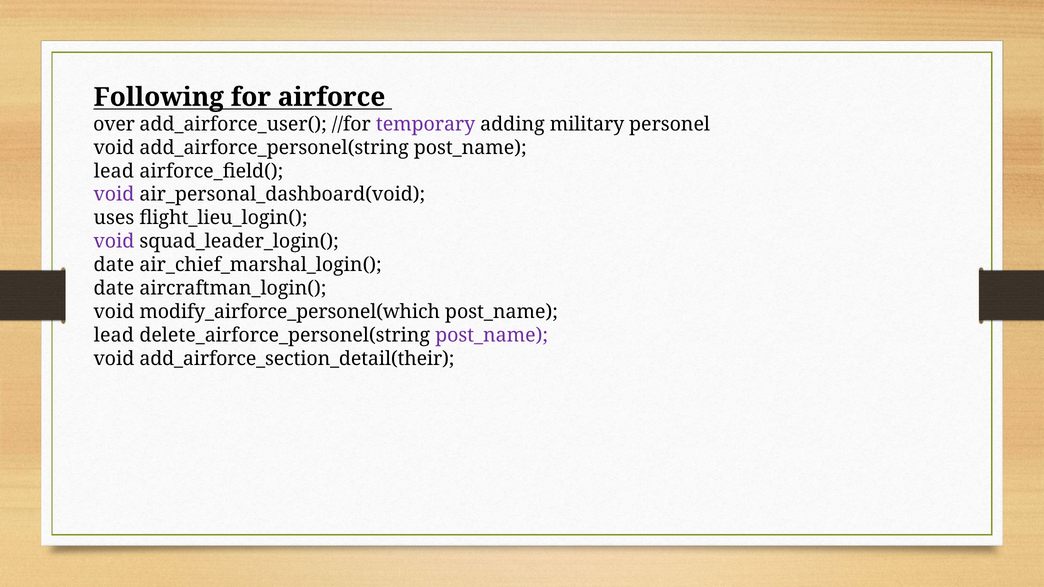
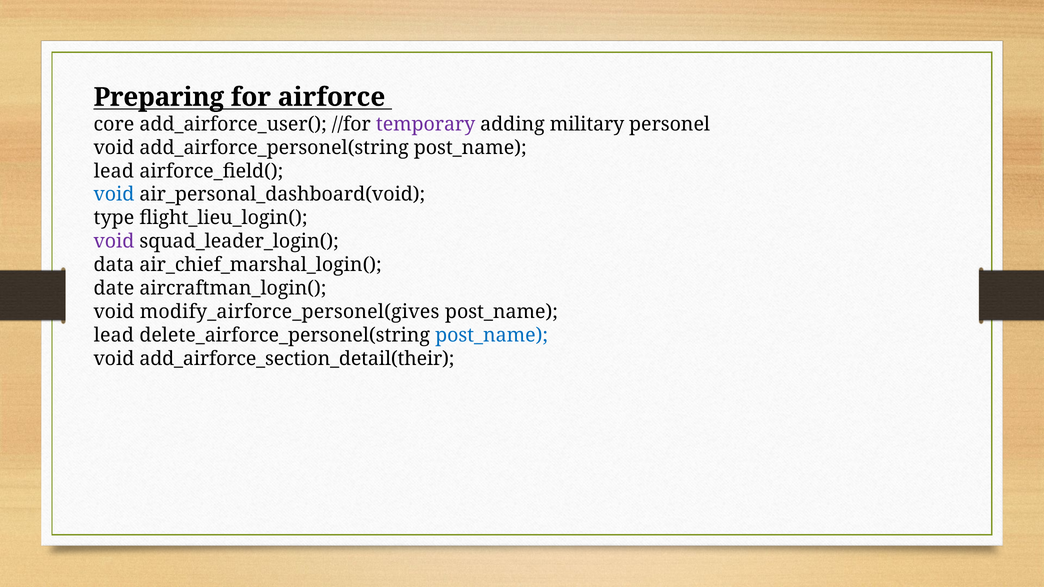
Following: Following -> Preparing
over: over -> core
void at (114, 195) colour: purple -> blue
uses: uses -> type
date at (114, 265): date -> data
modify_airforce_personel(which: modify_airforce_personel(which -> modify_airforce_personel(gives
post_name at (492, 336) colour: purple -> blue
